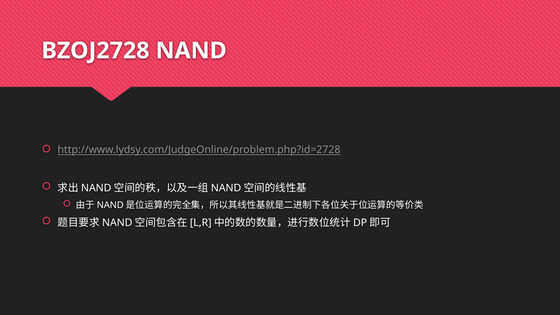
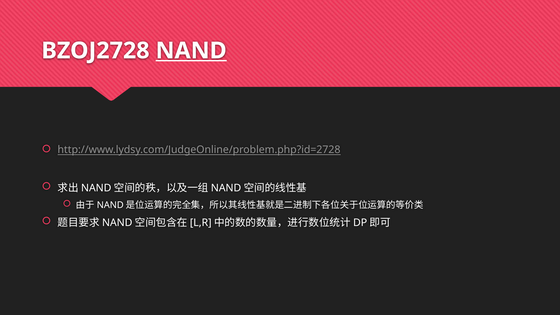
NAND underline: none -> present
